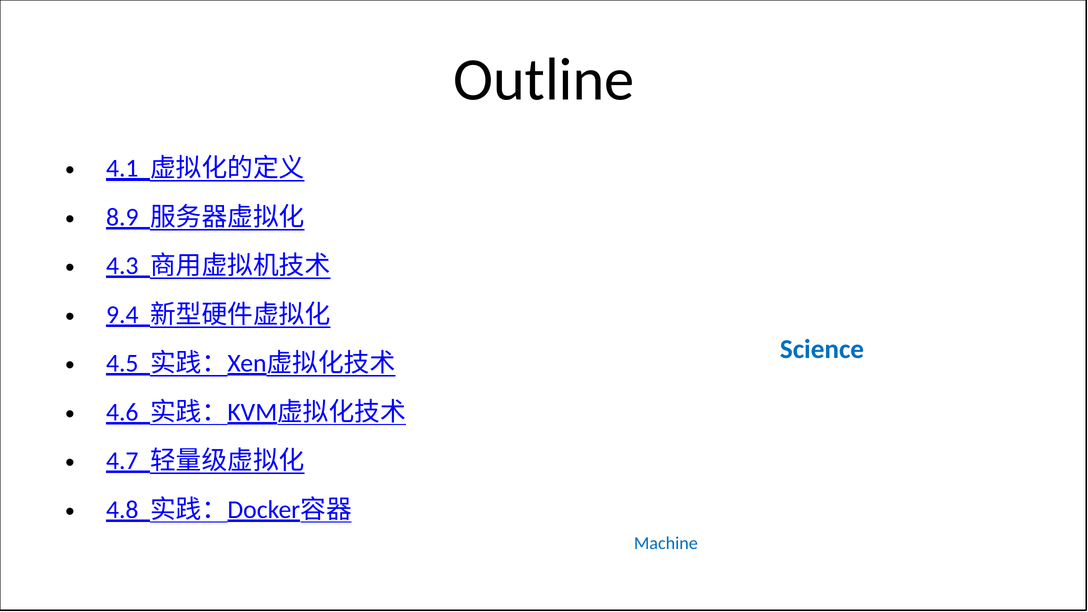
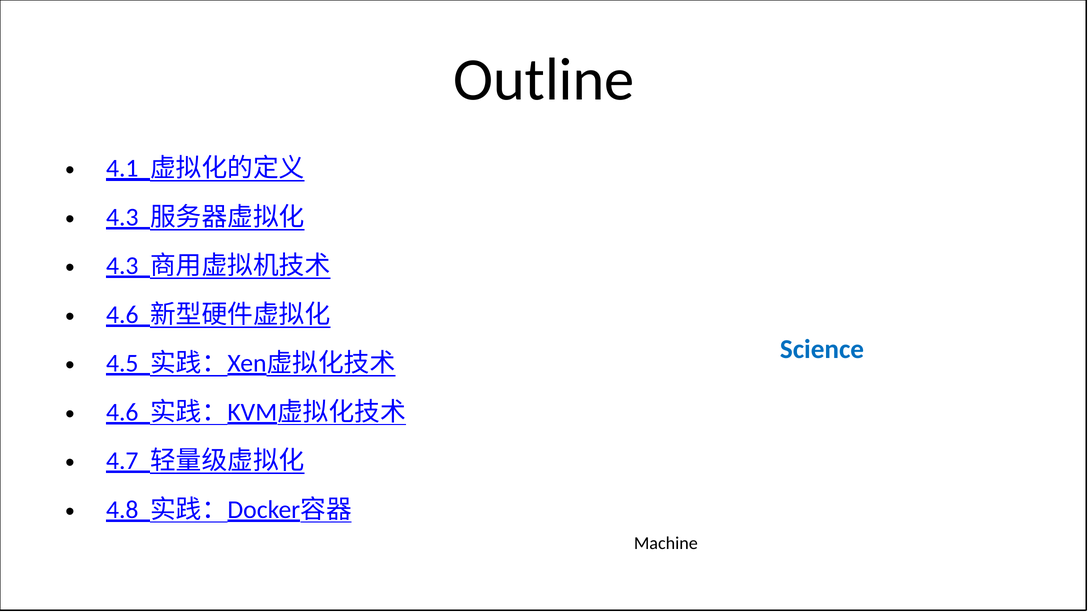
8.9 at (122, 217): 8.9 -> 4.3
9.4 at (122, 315): 9.4 -> 4.6
Machine colour: blue -> black
